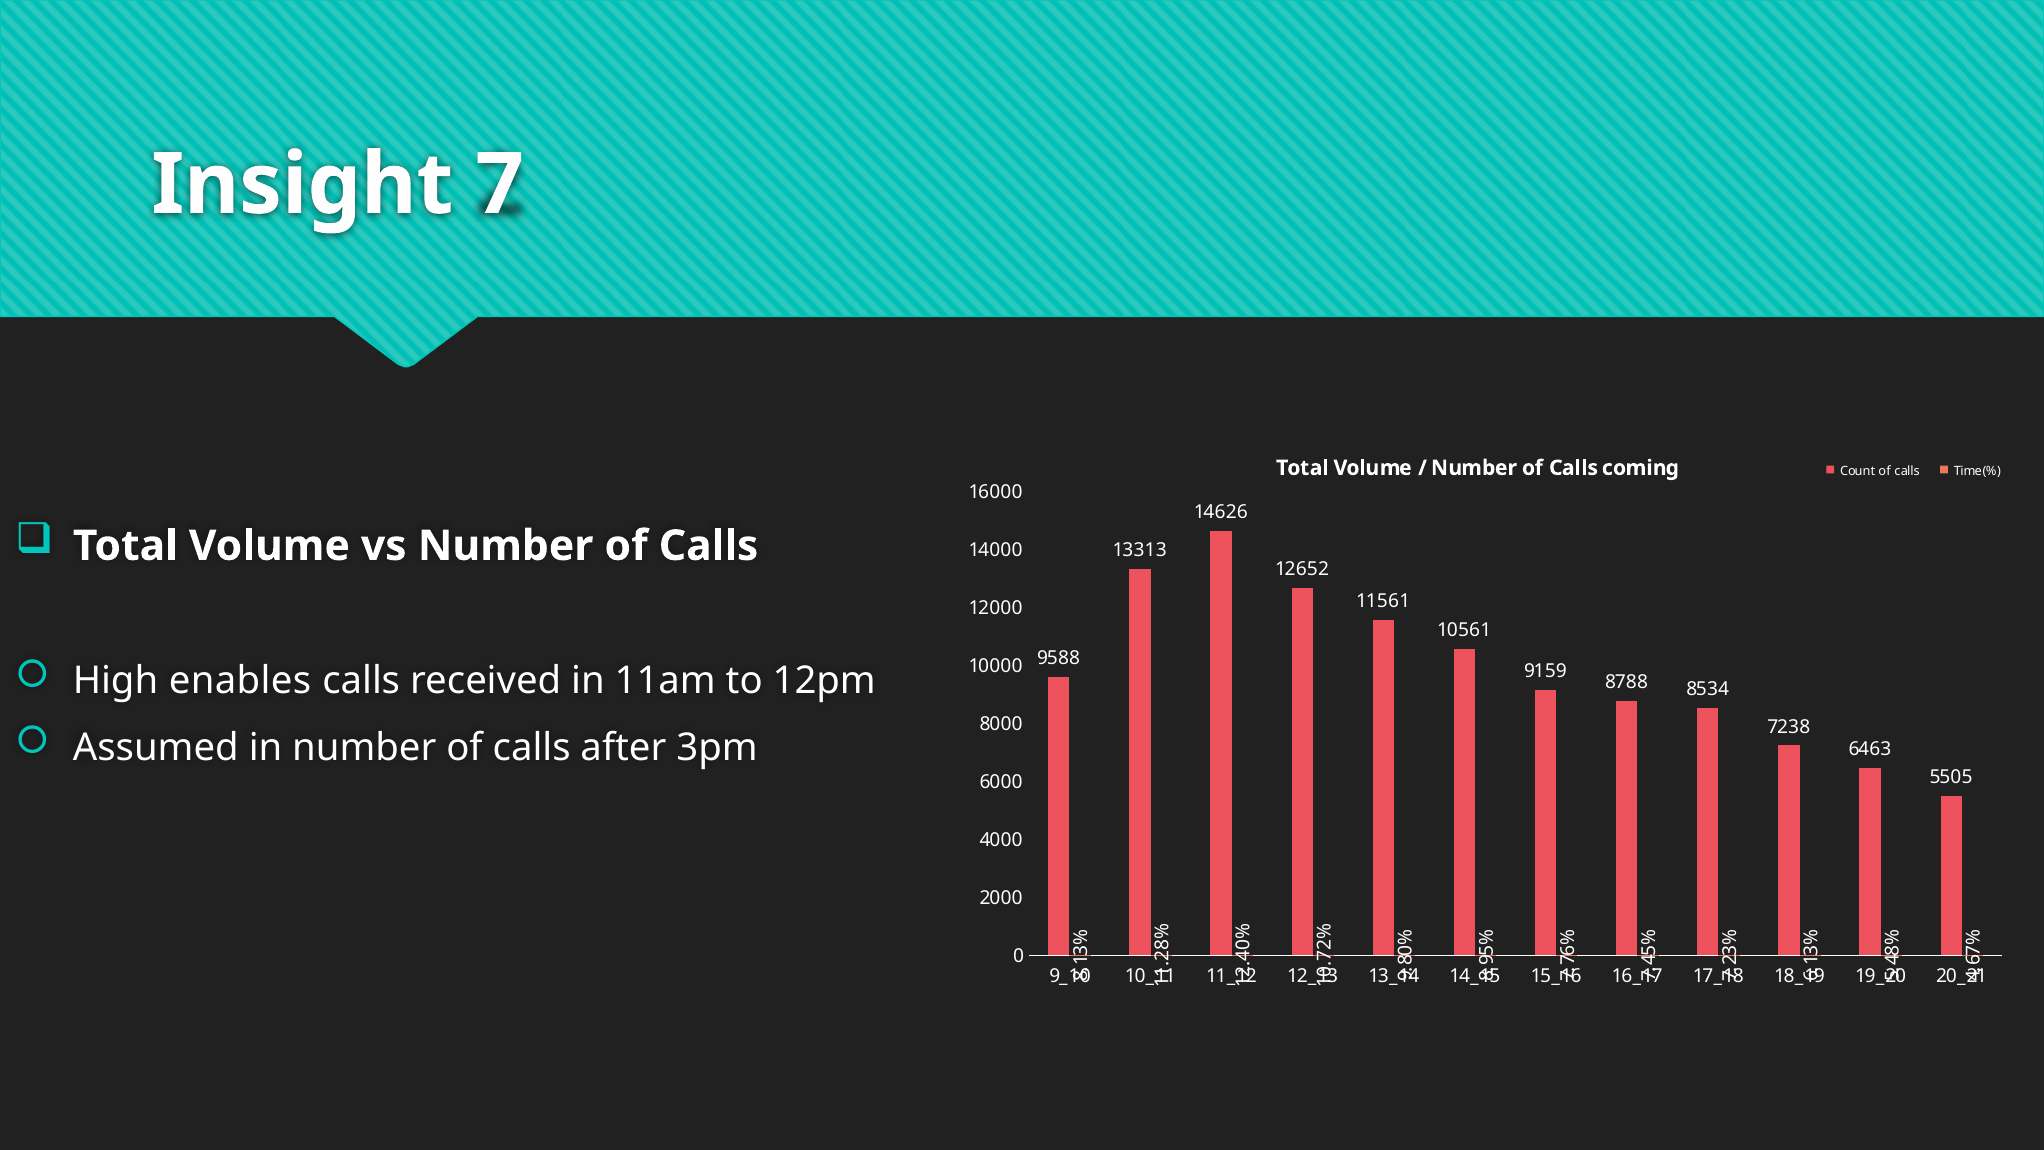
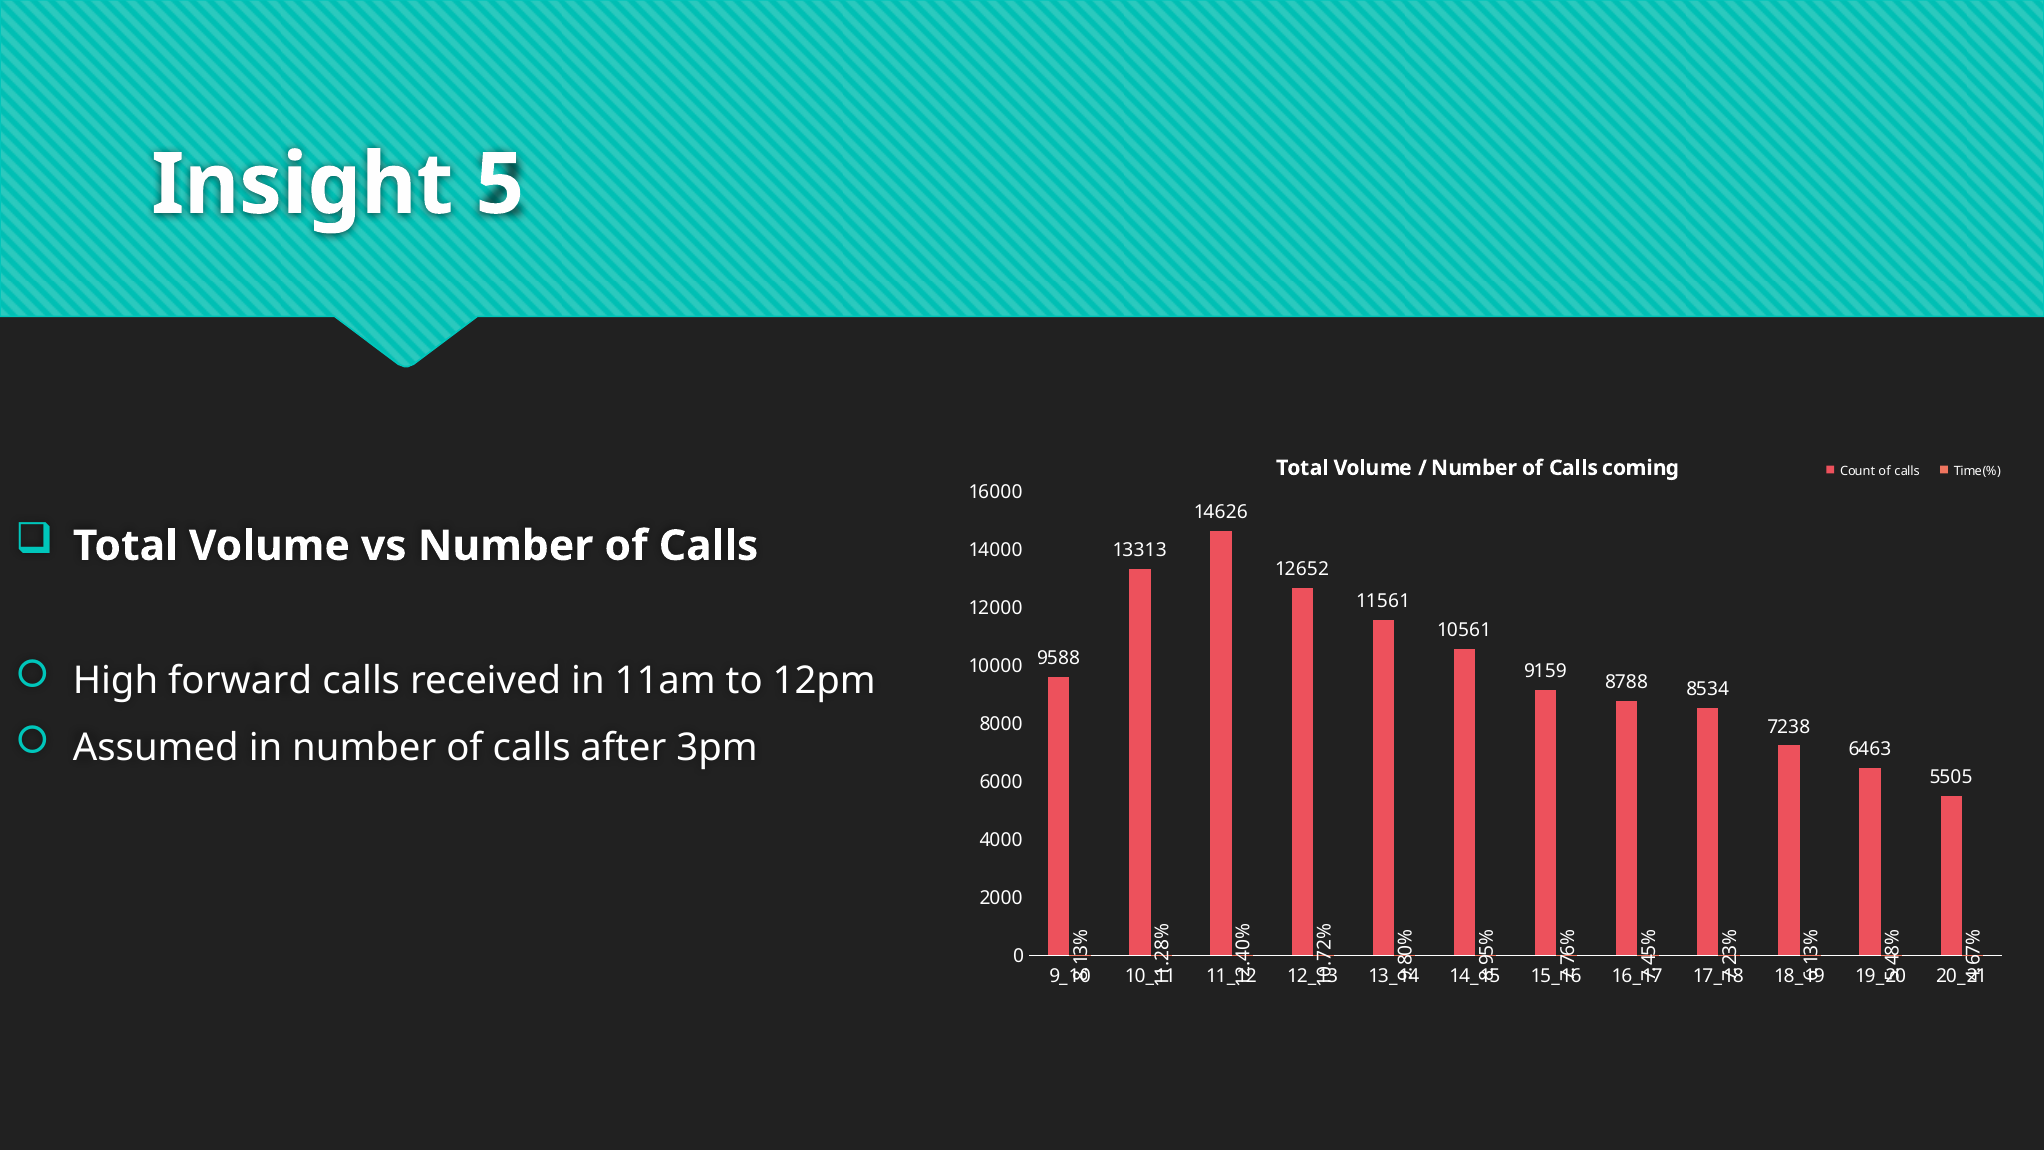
Insight 7: 7 -> 5
enables: enables -> forward
